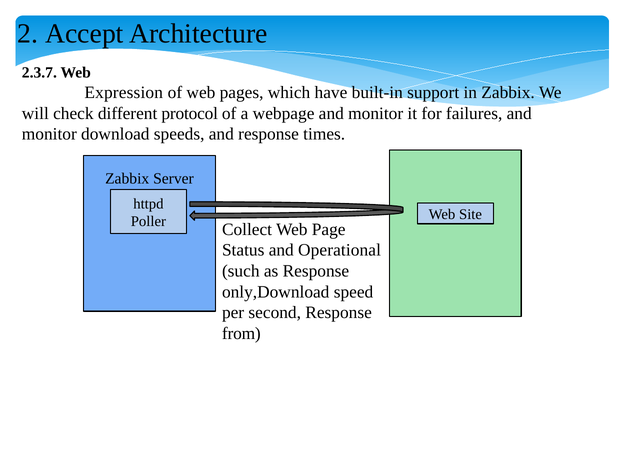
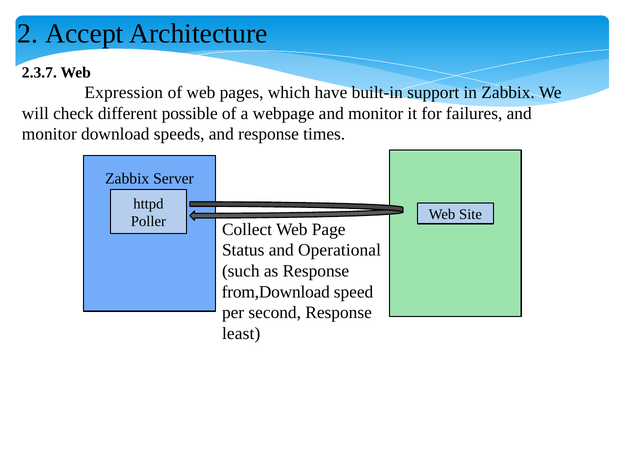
protocol: protocol -> possible
only,Download: only,Download -> from,Download
from: from -> least
